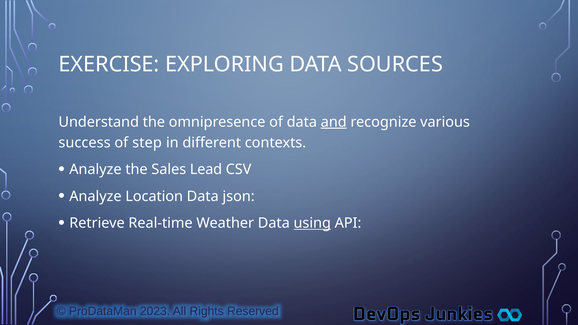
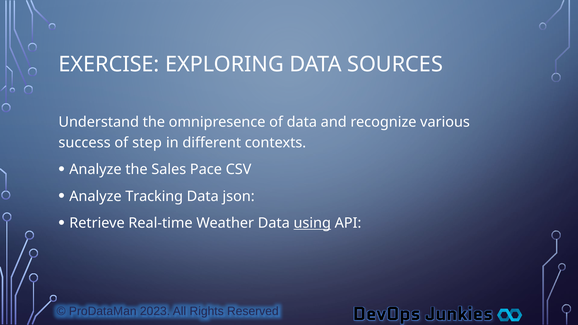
and underline: present -> none
Lead: Lead -> Pace
Location: Location -> Tracking
